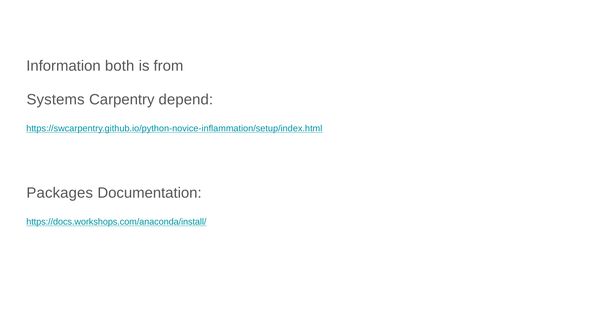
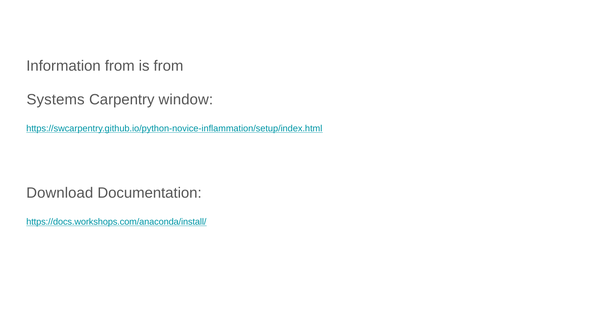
Information both: both -> from
depend: depend -> window
Packages: Packages -> Download
